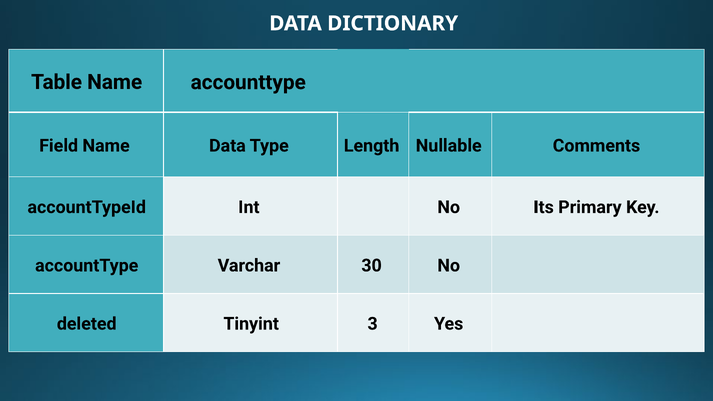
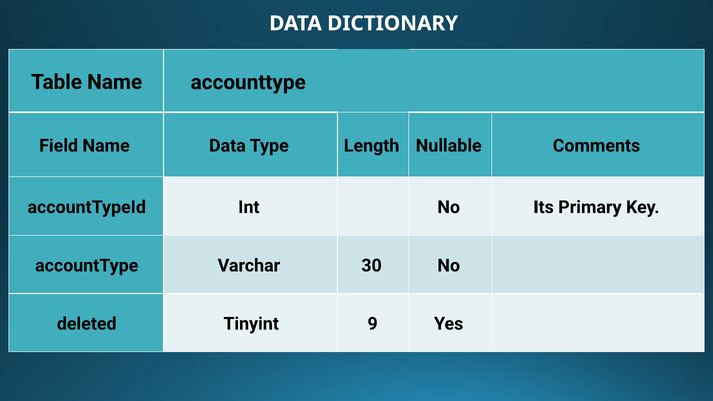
3: 3 -> 9
